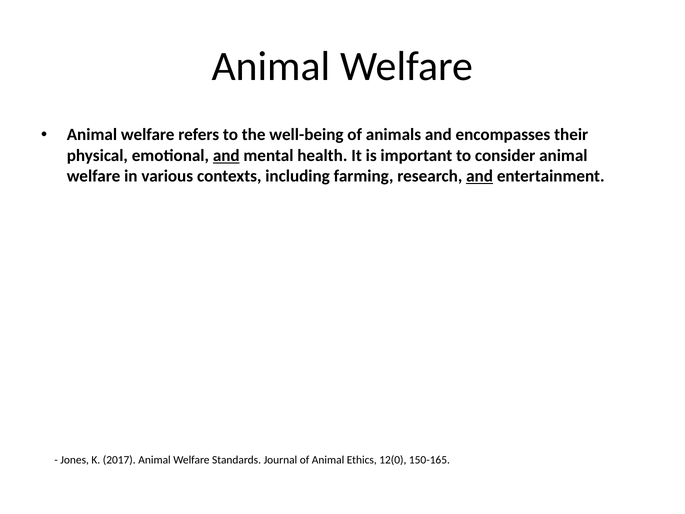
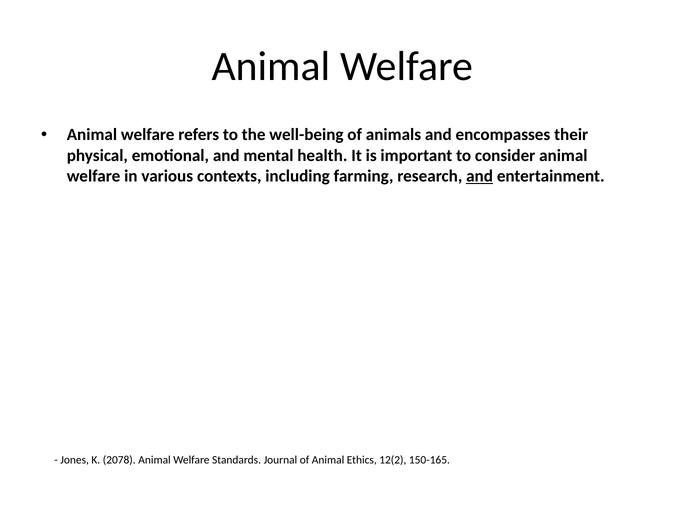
and at (226, 155) underline: present -> none
2017: 2017 -> 2078
12(0: 12(0 -> 12(2
